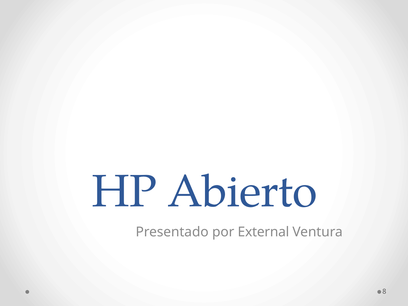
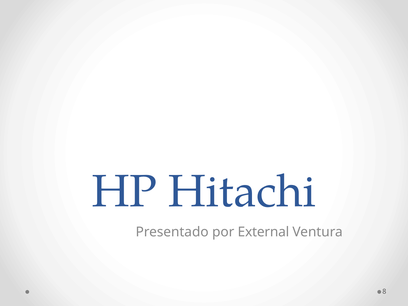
Abierto: Abierto -> Hitachi
